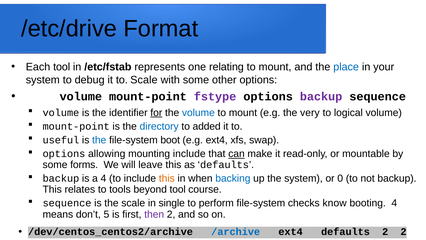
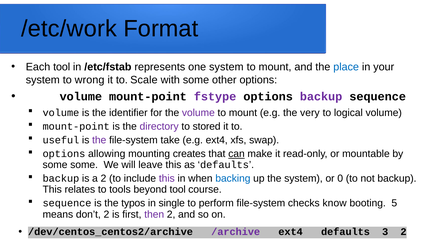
/etc/drive: /etc/drive -> /etc/work
one relating: relating -> system
debug: debug -> wrong
for underline: present -> none
volume at (198, 113) colour: blue -> purple
directory colour: blue -> purple
added: added -> stored
the at (99, 140) colour: blue -> purple
boot: boot -> take
mounting include: include -> creates
some forms: forms -> some
a 4: 4 -> 2
this at (167, 178) colour: orange -> purple
the scale: scale -> typos
booting 4: 4 -> 5
don’t 5: 5 -> 2
/archive colour: blue -> purple
defaults 2: 2 -> 3
